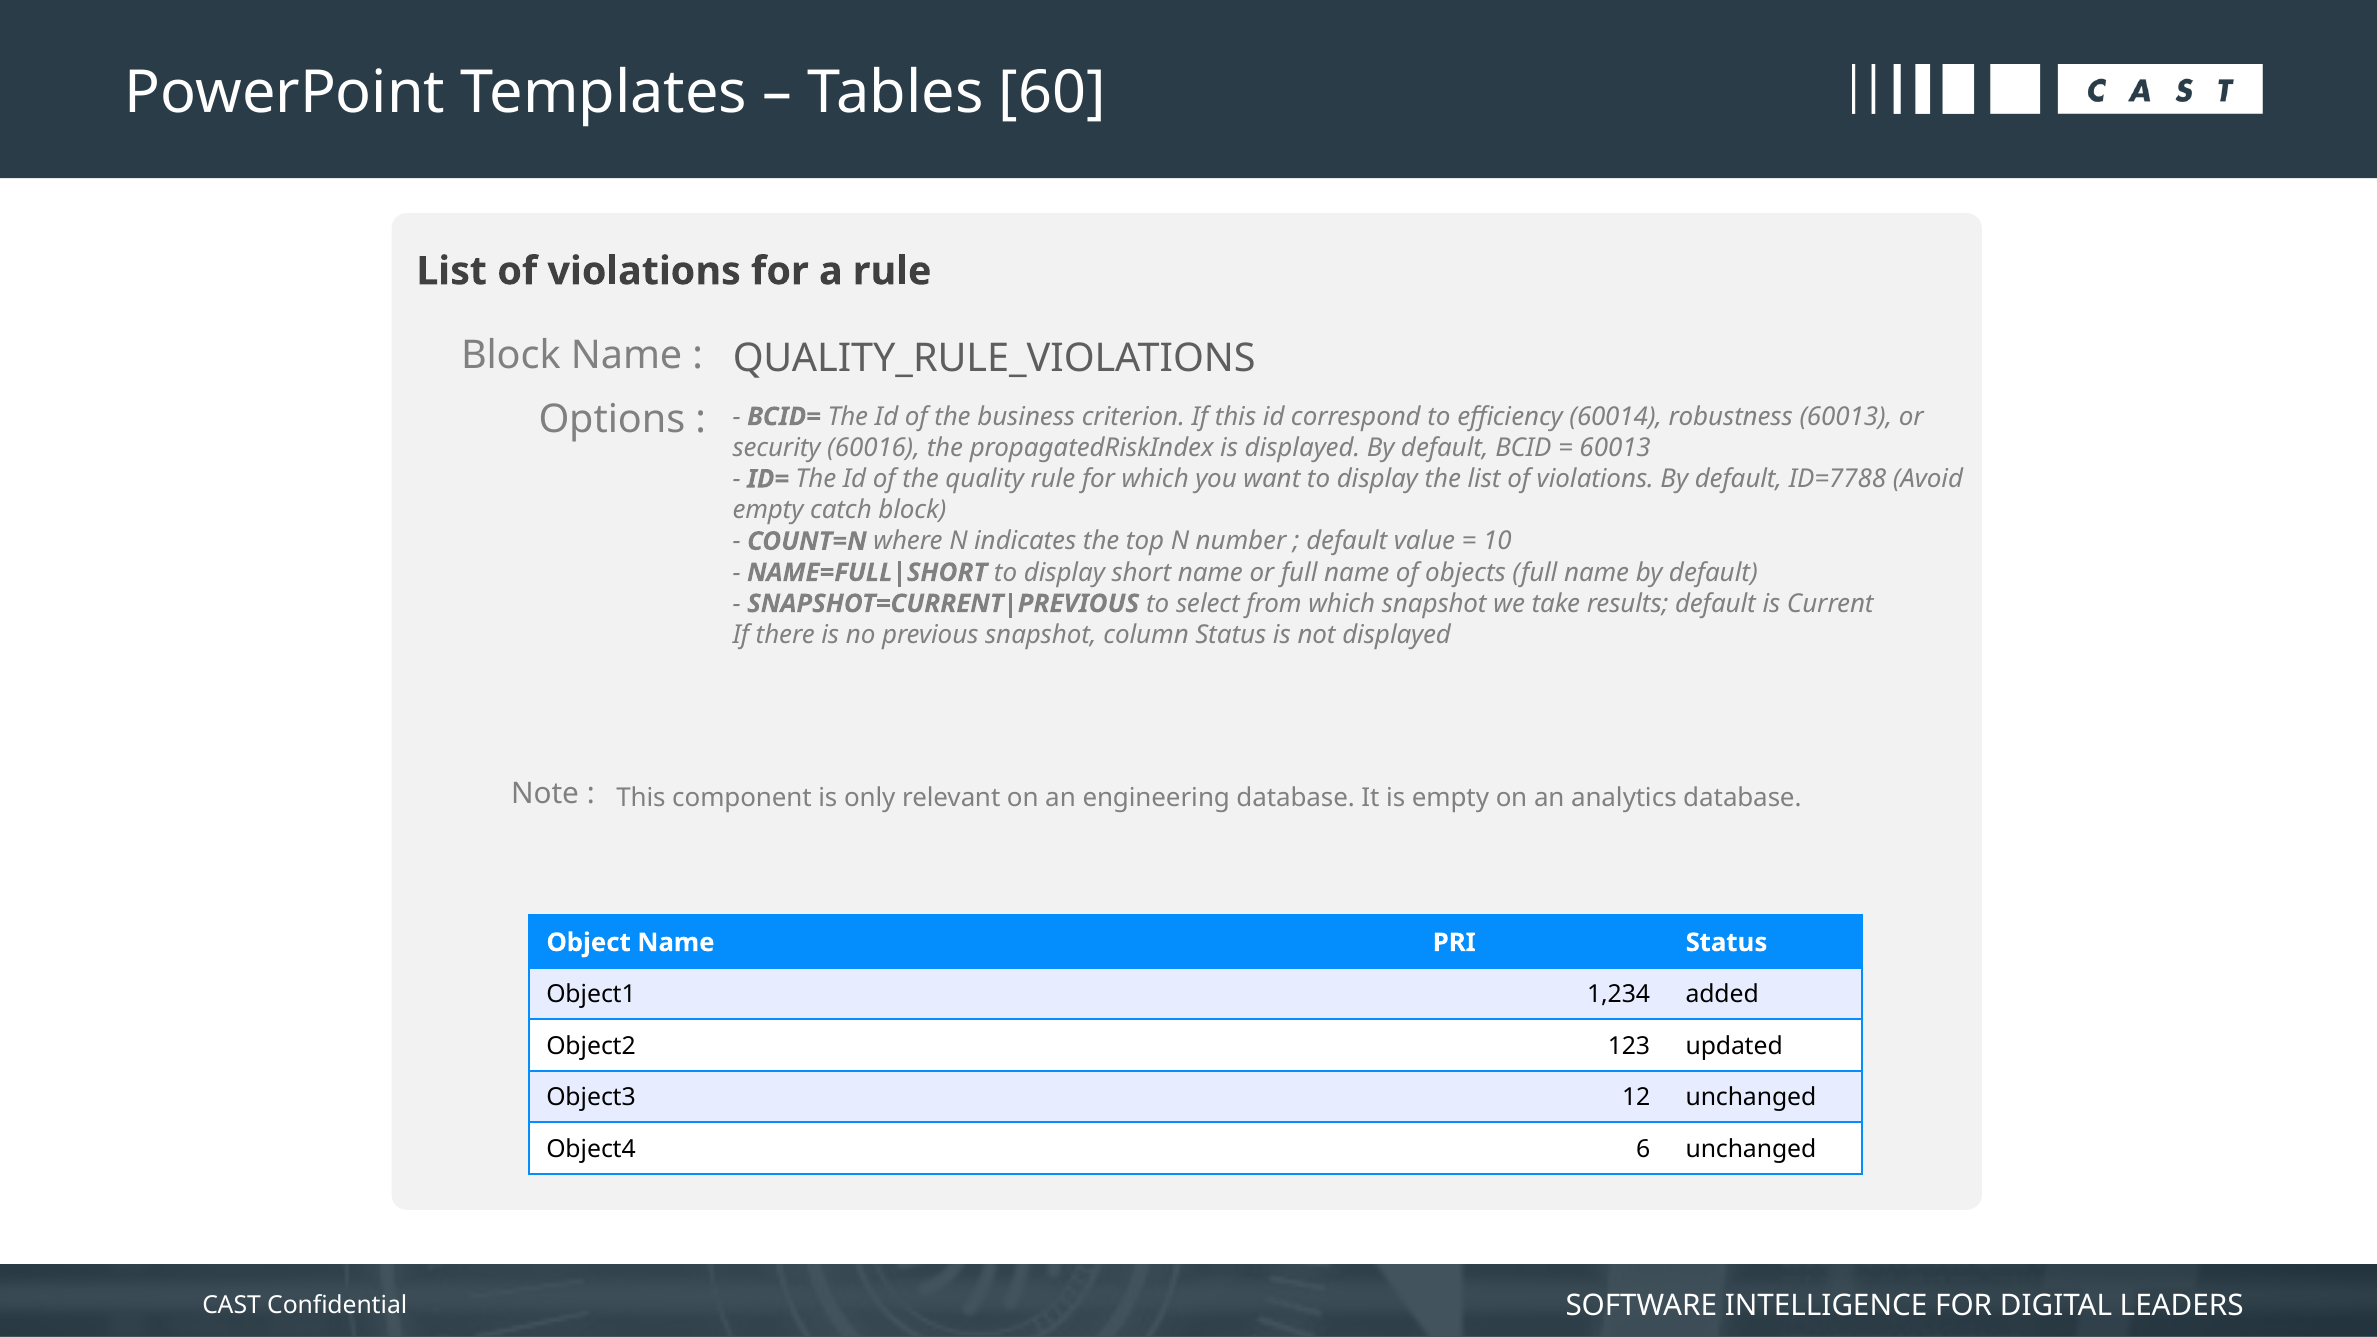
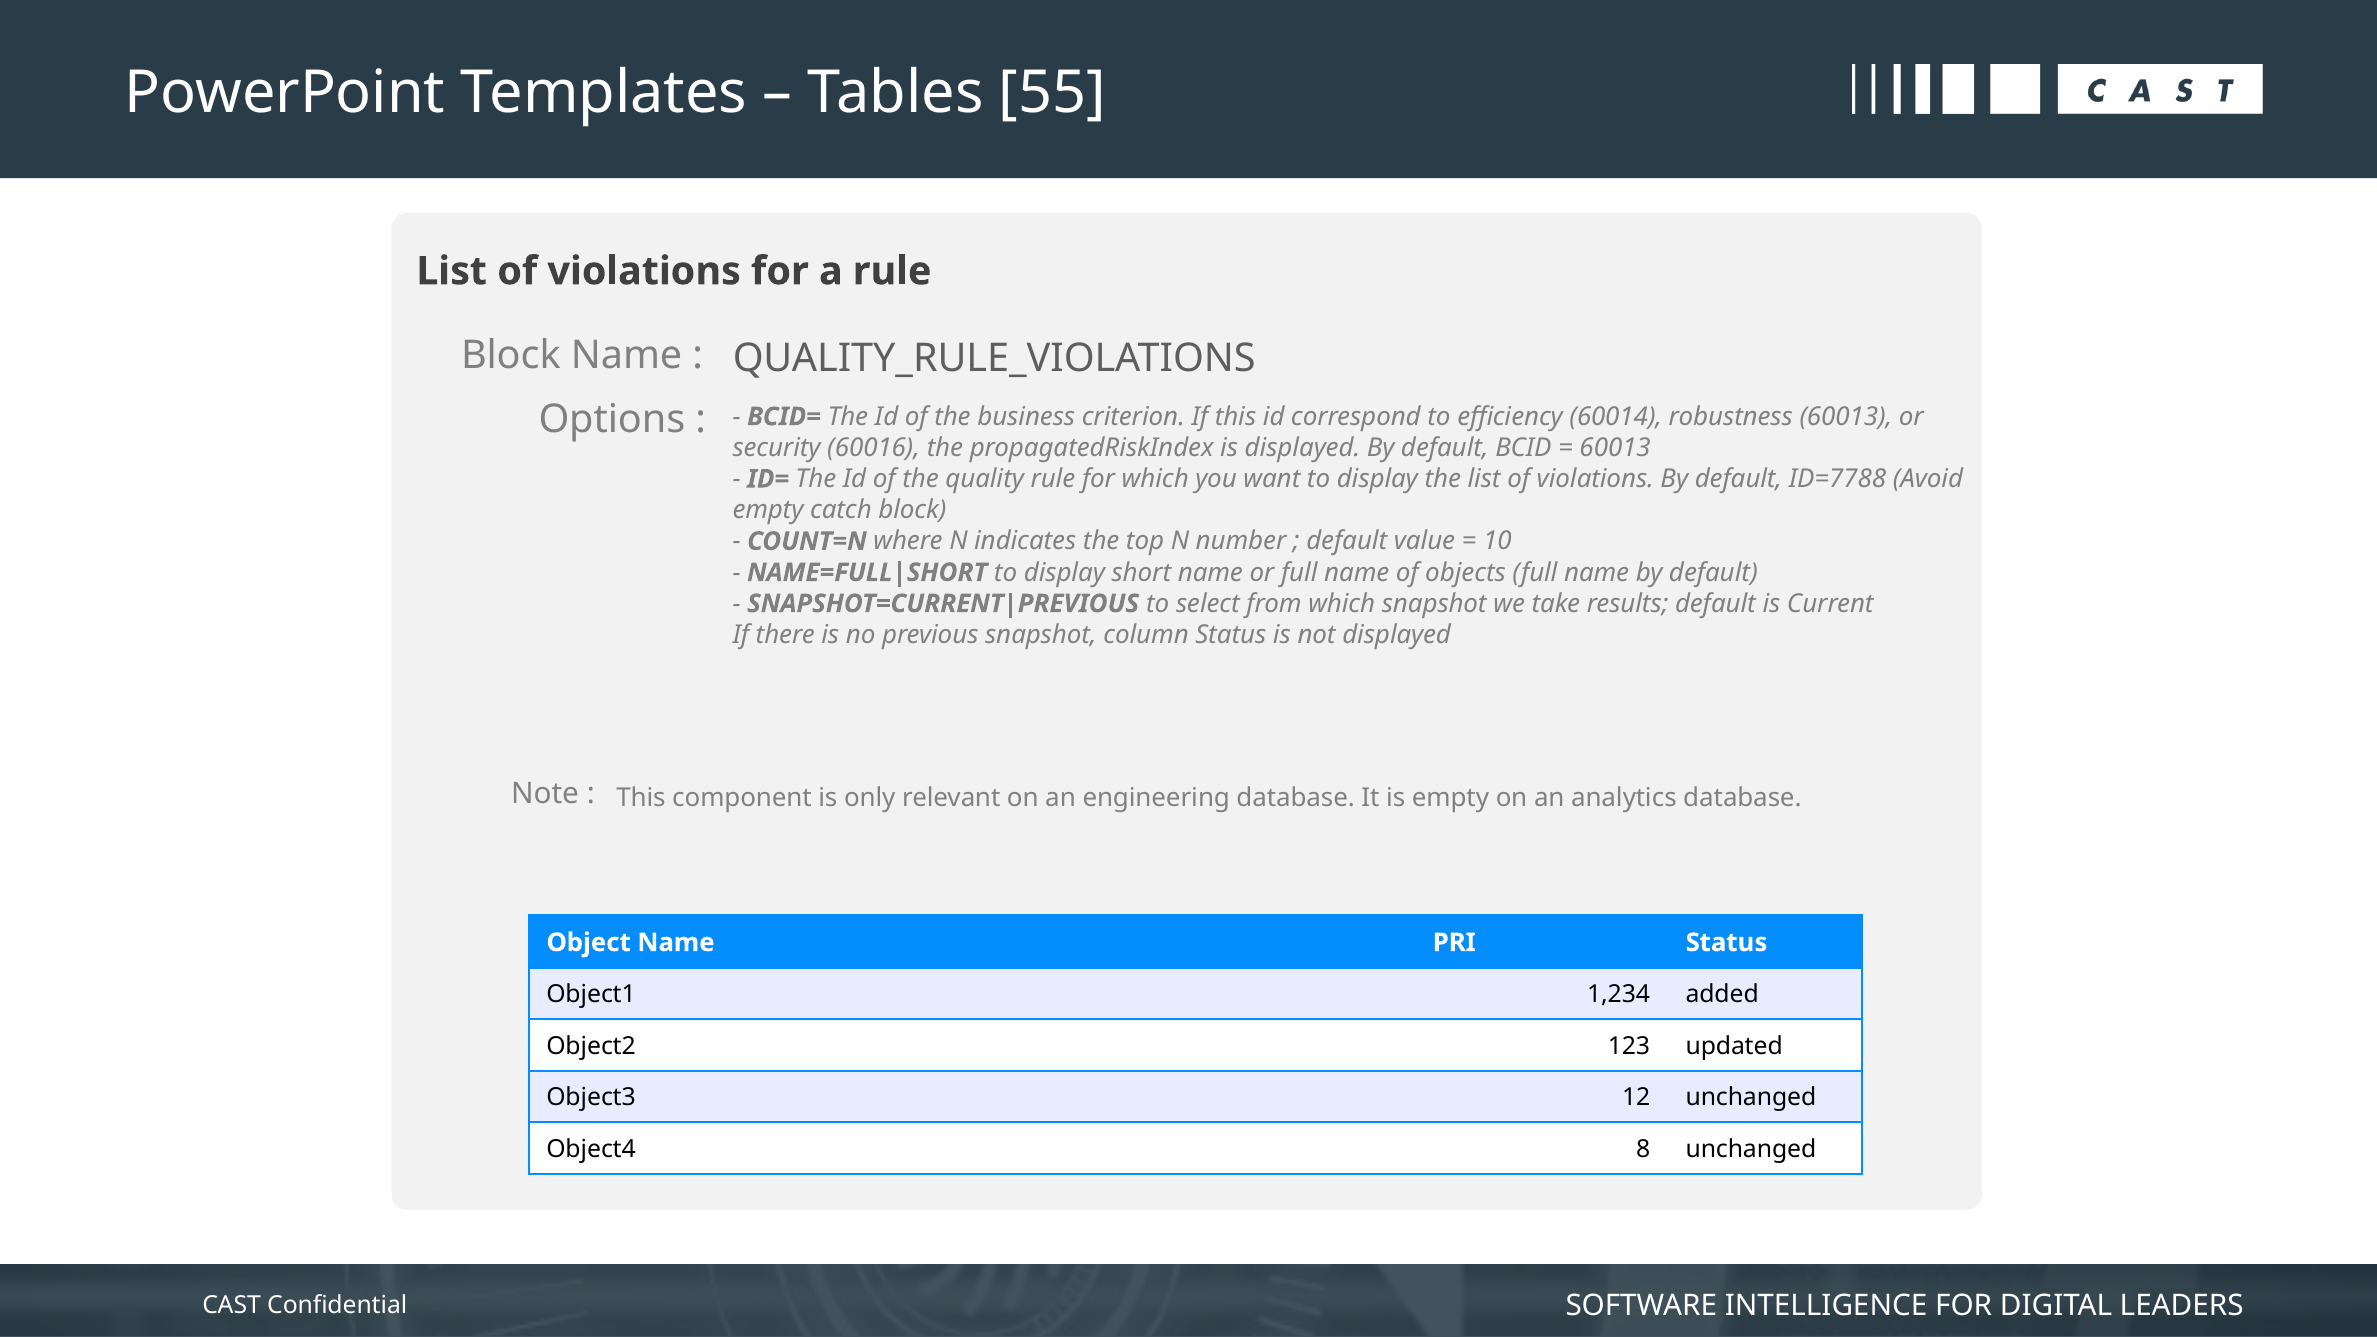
60: 60 -> 55
6: 6 -> 8
